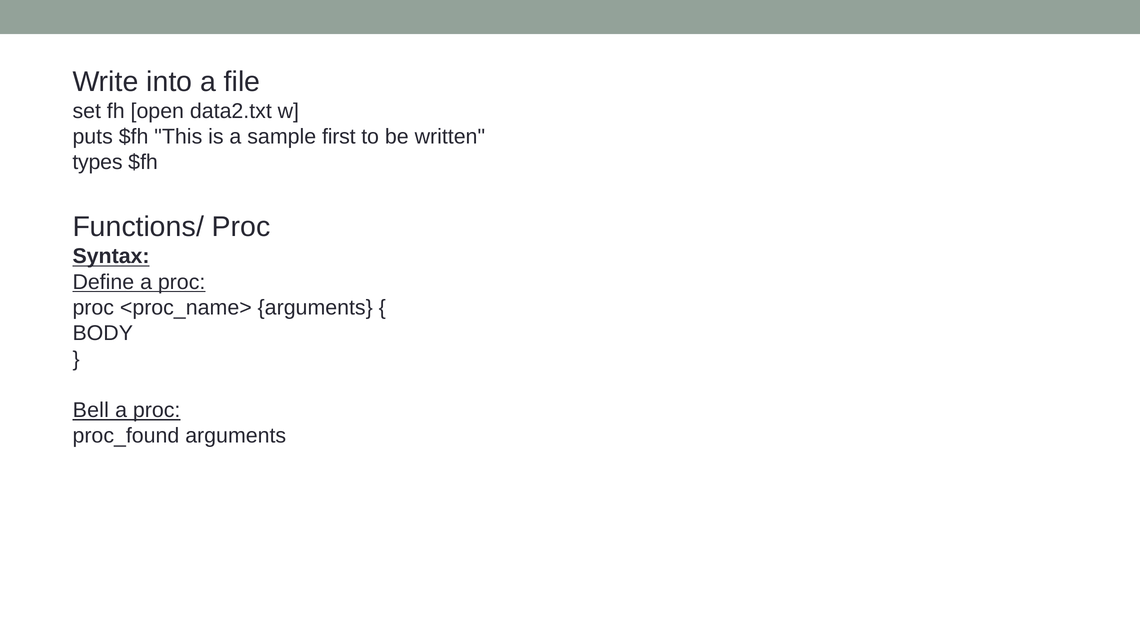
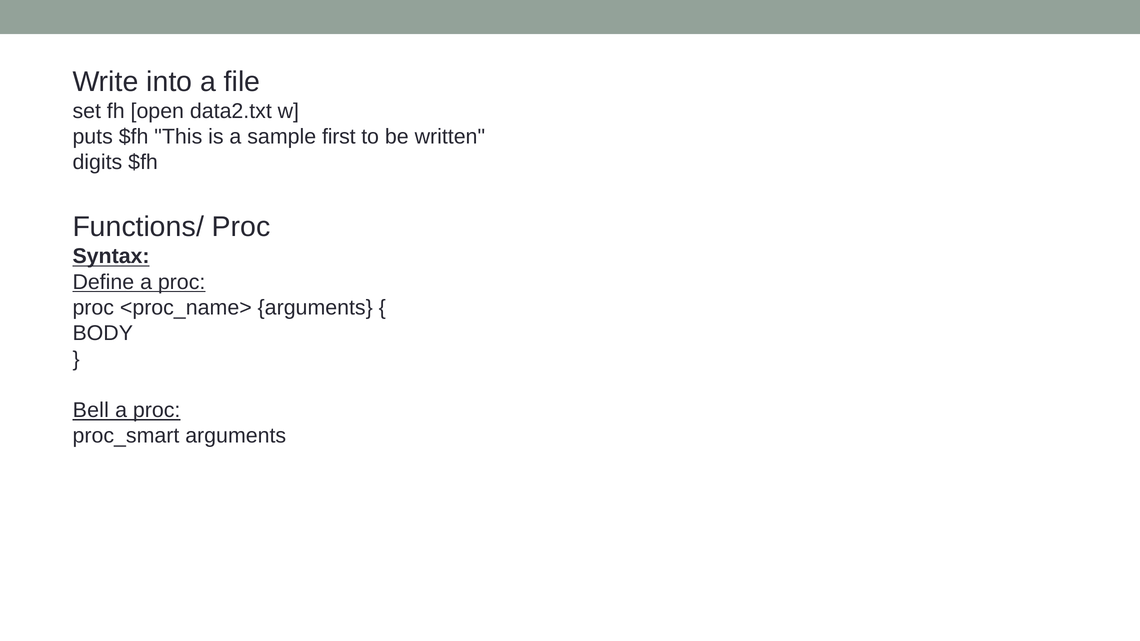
types: types -> digits
proc_found: proc_found -> proc_smart
